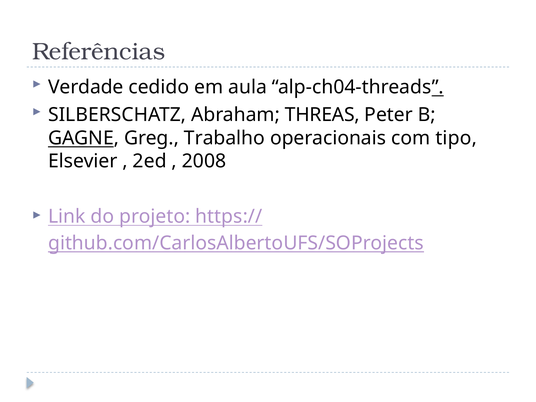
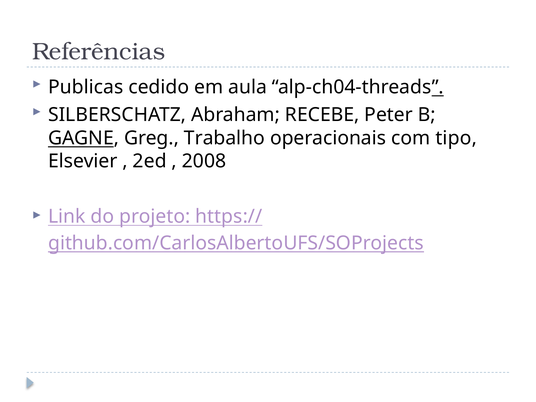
Verdade: Verdade -> Publicas
THREAS: THREAS -> RECEBE
